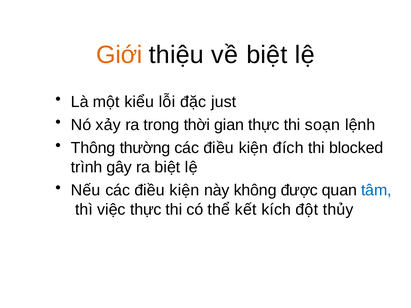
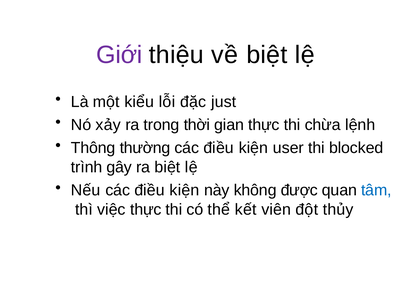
Giới colour: orange -> purple
soạn: soạn -> chừa
đích: đích -> user
kích: kích -> viên
